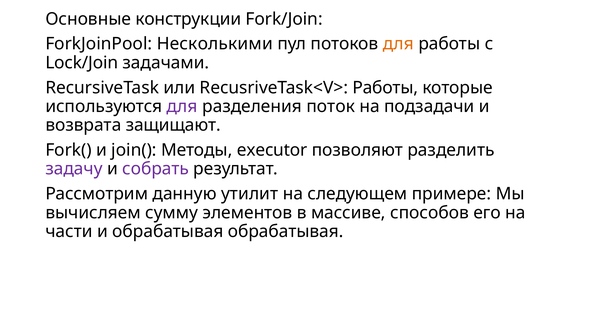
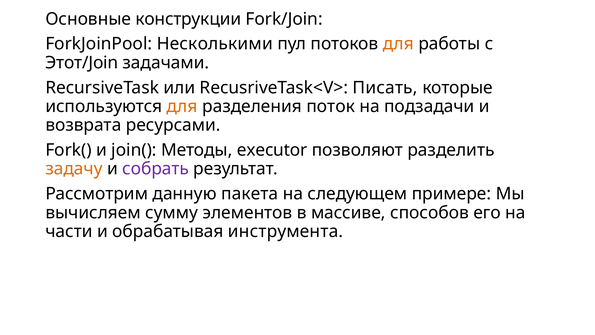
Lock/Join: Lock/Join -> Этот/Join
RecusriveTask<V> Работы: Работы -> Писать
для at (182, 106) colour: purple -> orange
защищают: защищают -> ресурсами
задачу colour: purple -> orange
утилит: утилит -> пакета
обрабатывая обрабатывая: обрабатывая -> инструмента
